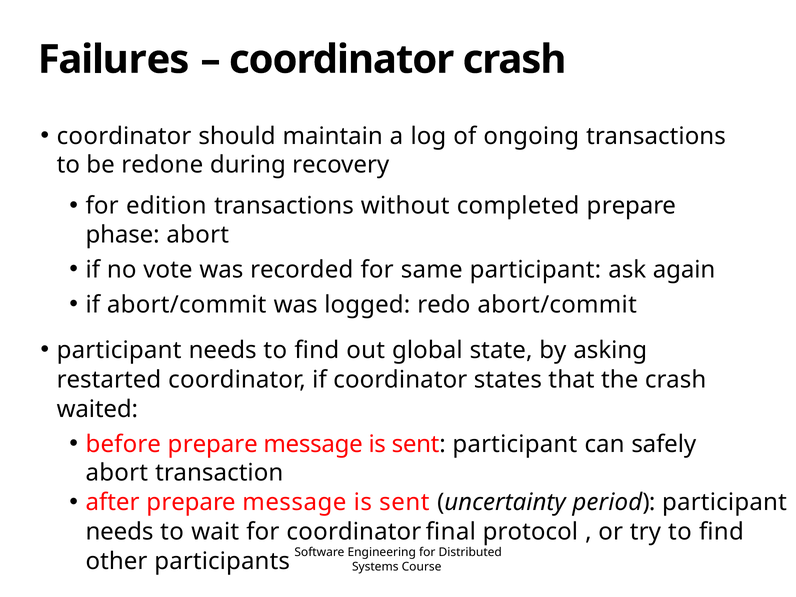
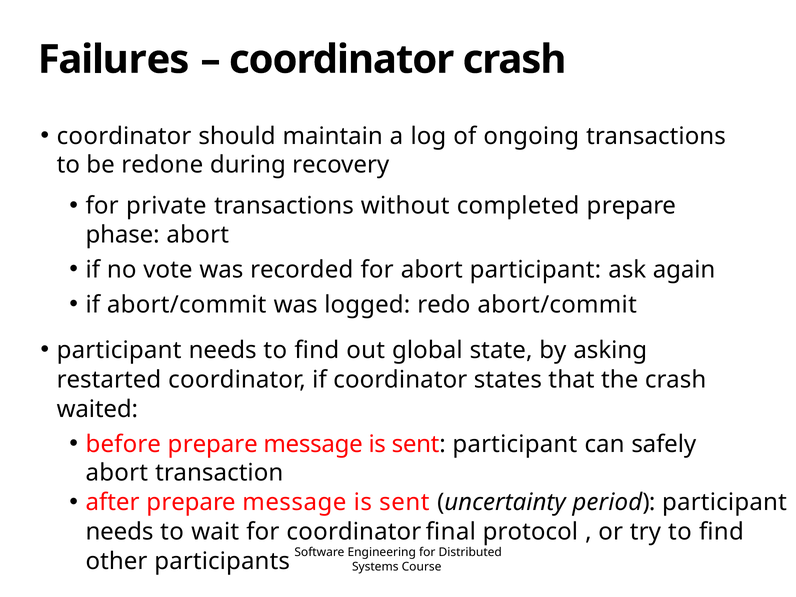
edition: edition -> private
for same: same -> abort
